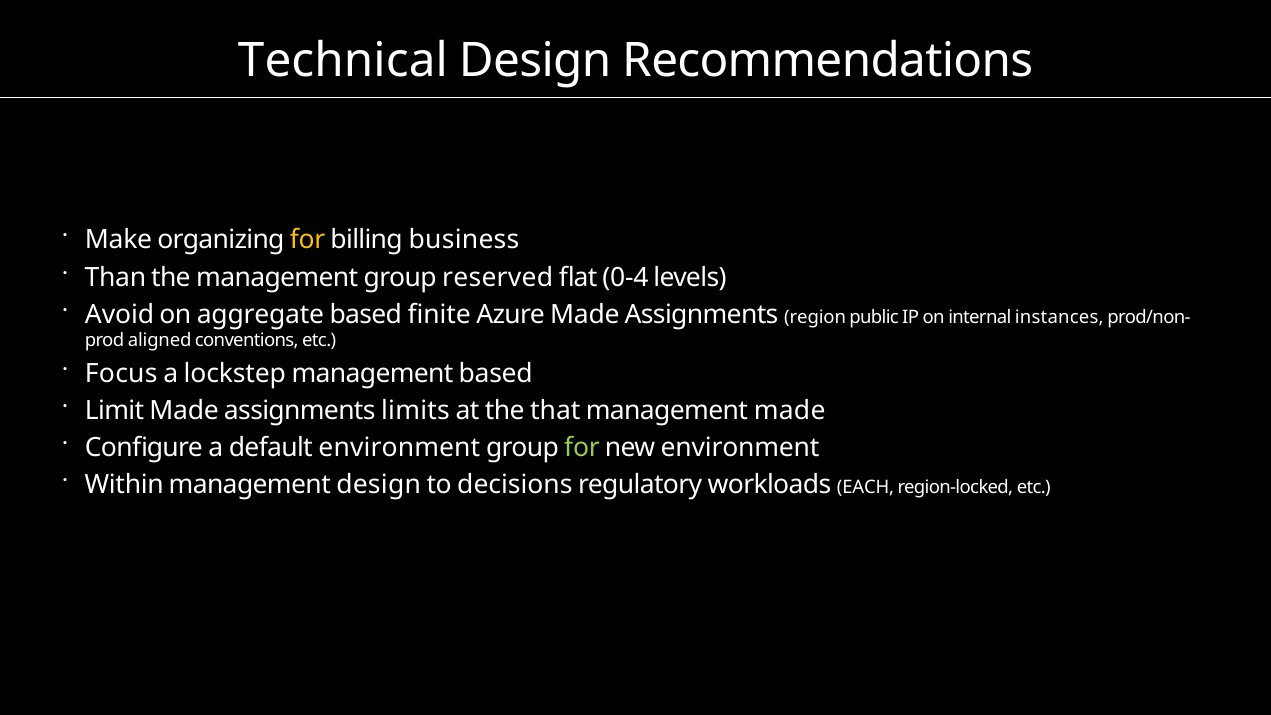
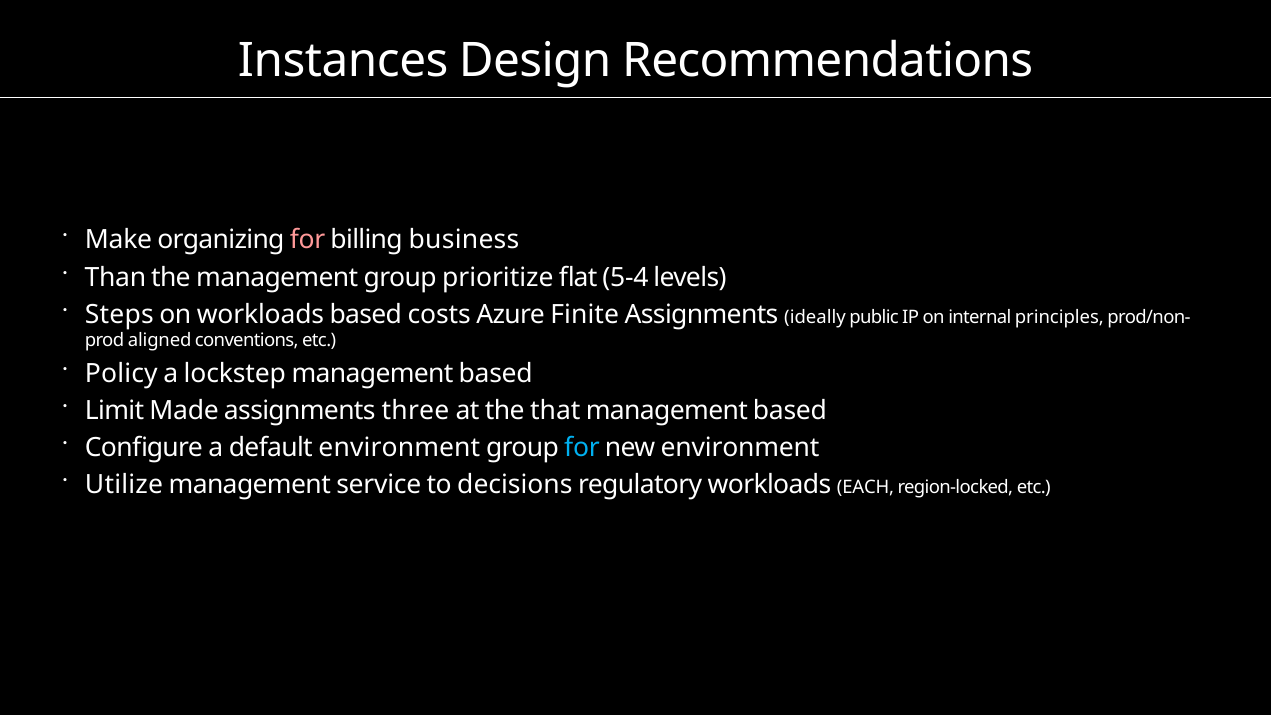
Technical: Technical -> Instances
for at (308, 240) colour: yellow -> pink
reserved: reserved -> prioritize
0-4: 0-4 -> 5-4
Avoid: Avoid -> Steps
on aggregate: aggregate -> workloads
finite: finite -> costs
Azure Made: Made -> Finite
region: region -> ideally
instances: instances -> principles
Focus: Focus -> Policy
limits: limits -> three
made at (790, 411): made -> based
for at (582, 448) colour: light green -> light blue
Within: Within -> Utilize
management design: design -> service
